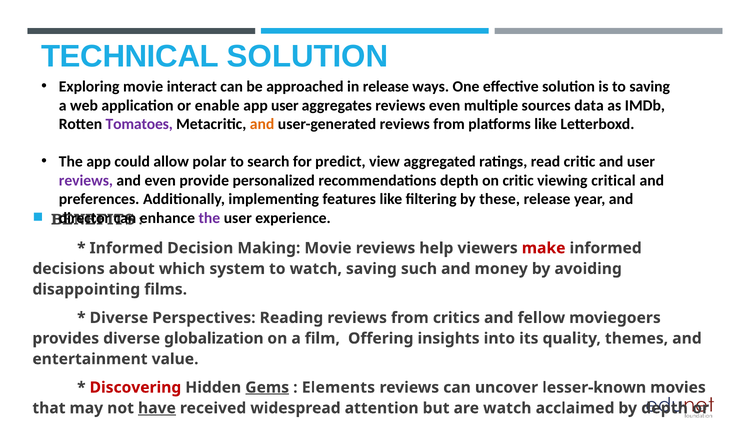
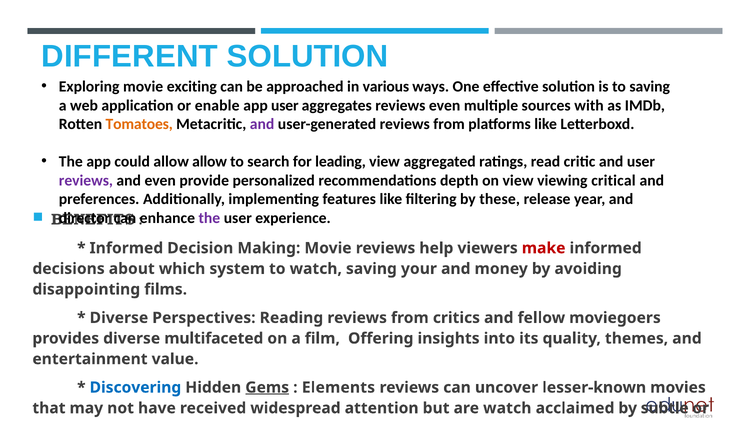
TECHNICAL: TECHNICAL -> DIFFERENT
interact: interact -> exciting
in release: release -> various
data: data -> with
Tomatoes colour: purple -> orange
and at (262, 124) colour: orange -> purple
allow polar: polar -> allow
predict: predict -> leading
on critic: critic -> view
such: such -> your
globalization: globalization -> multifaceted
Discovering colour: red -> blue
have underline: present -> none
by depth: depth -> subtle
